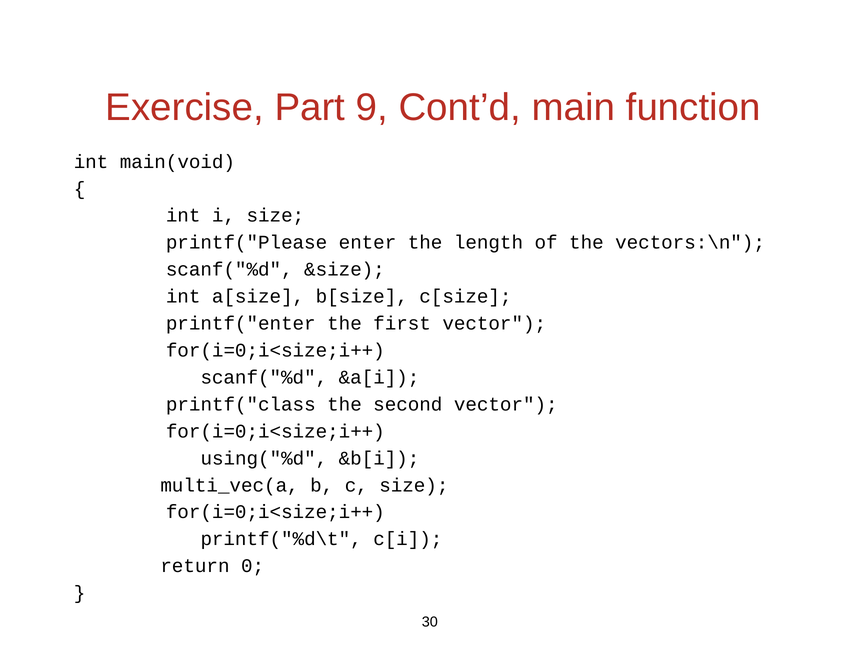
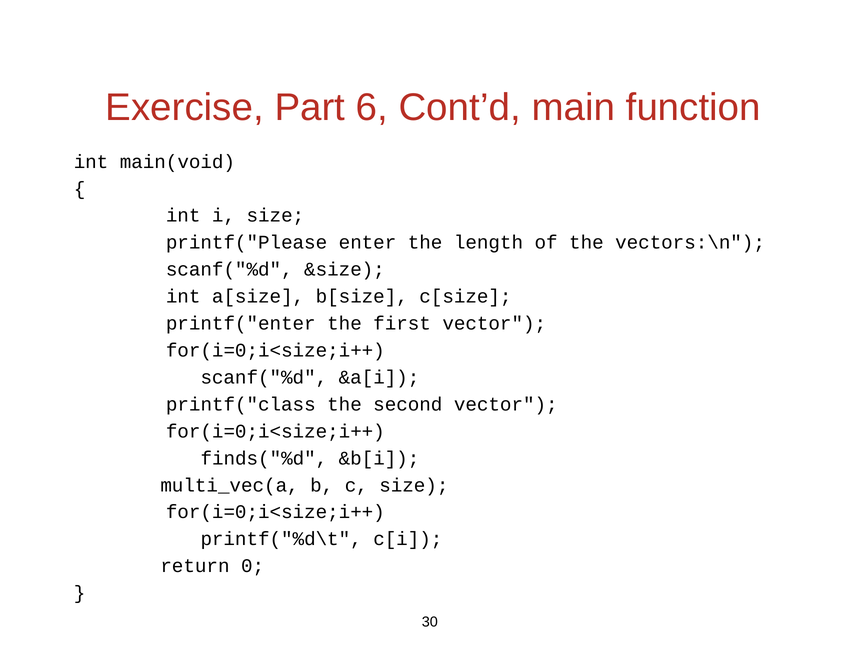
9: 9 -> 6
using("%d: using("%d -> finds("%d
